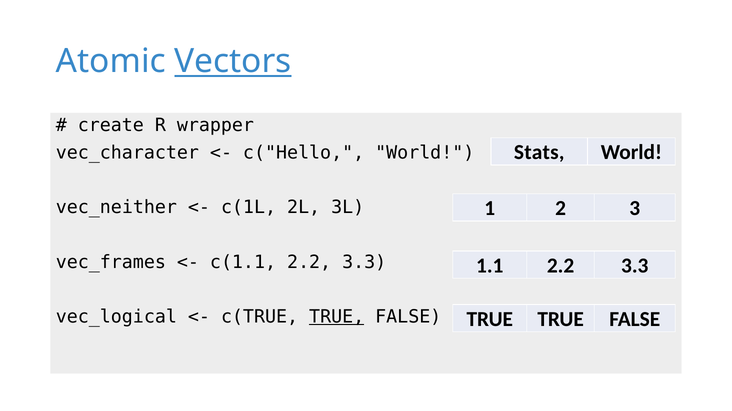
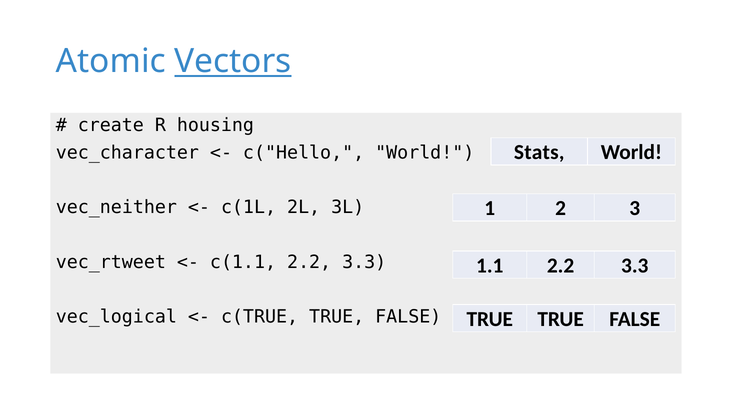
wrapper: wrapper -> housing
vec_frames: vec_frames -> vec_rtweet
TRUE at (337, 317) underline: present -> none
